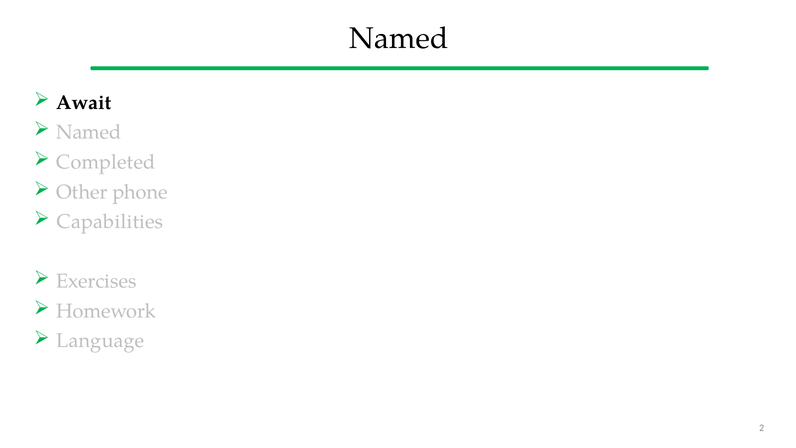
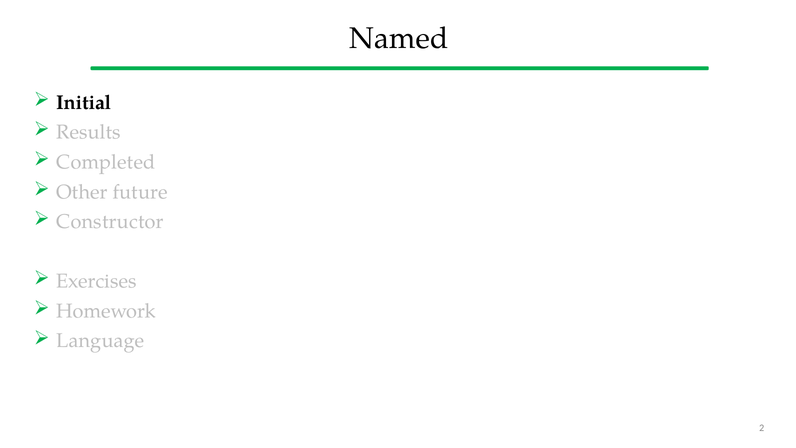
Await: Await -> Initial
Named at (89, 132): Named -> Results
phone: phone -> future
Capabilities: Capabilities -> Constructor
